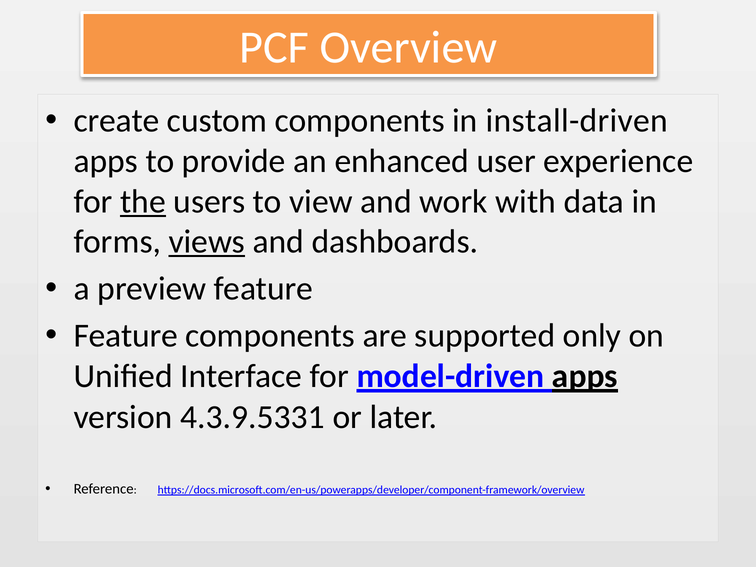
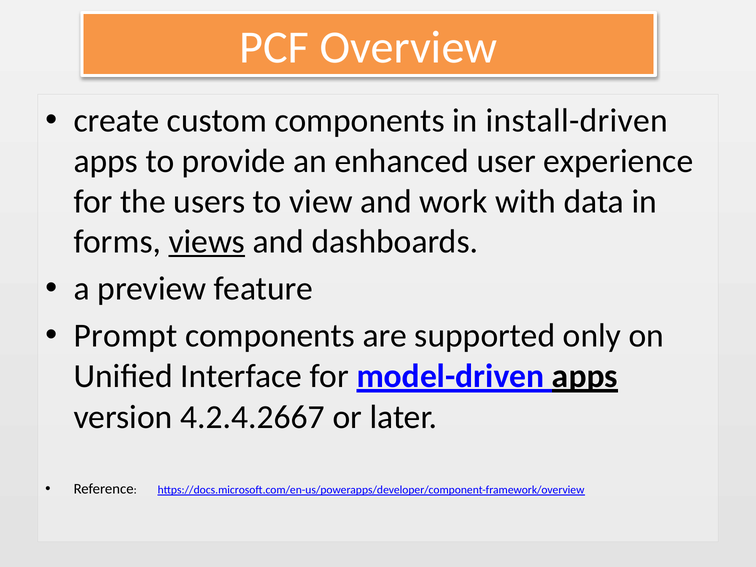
the underline: present -> none
Feature at (126, 336): Feature -> Prompt
4.3.9.5331: 4.3.9.5331 -> 4.2.4.2667
